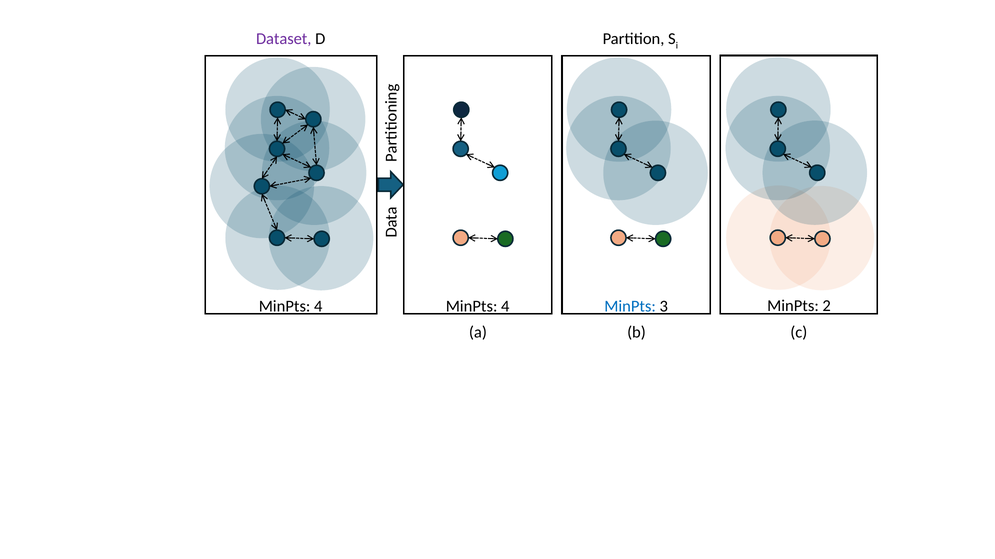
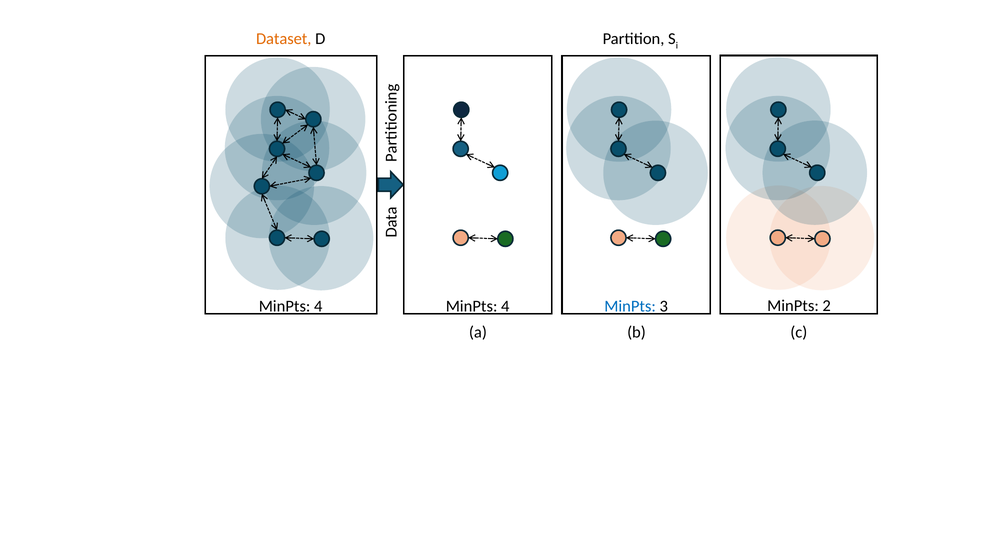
Dataset colour: purple -> orange
